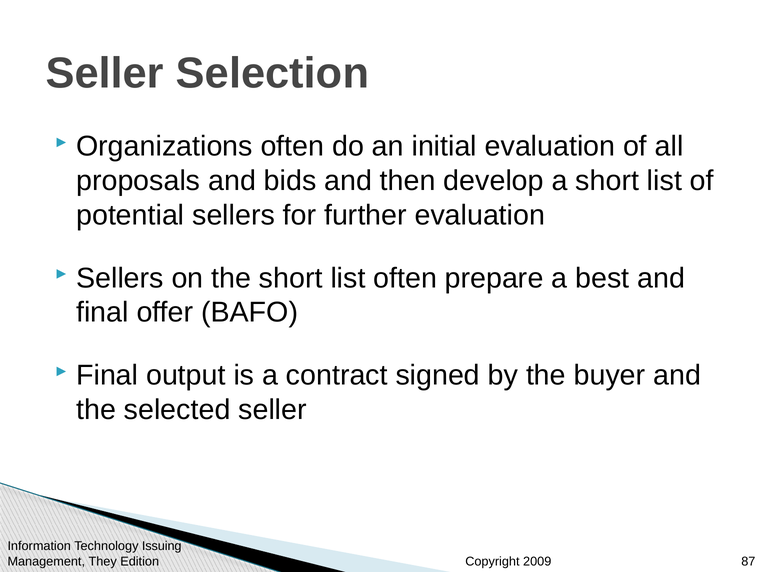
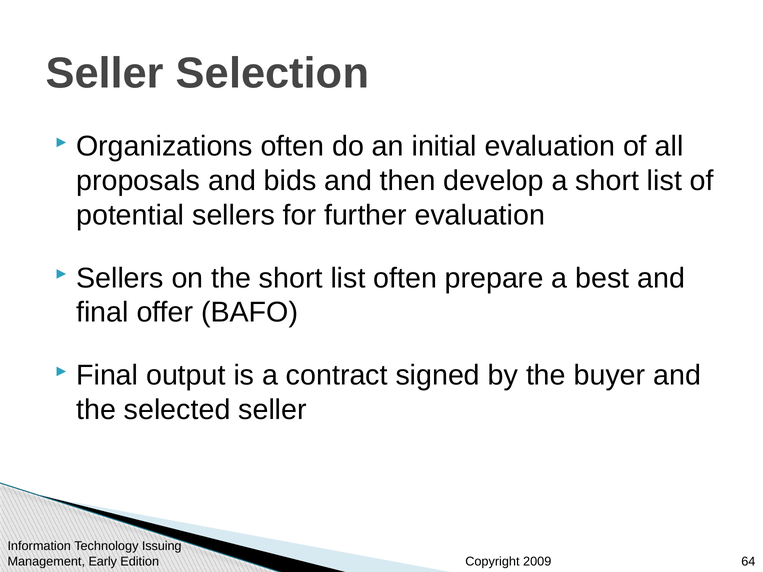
They: They -> Early
87: 87 -> 64
